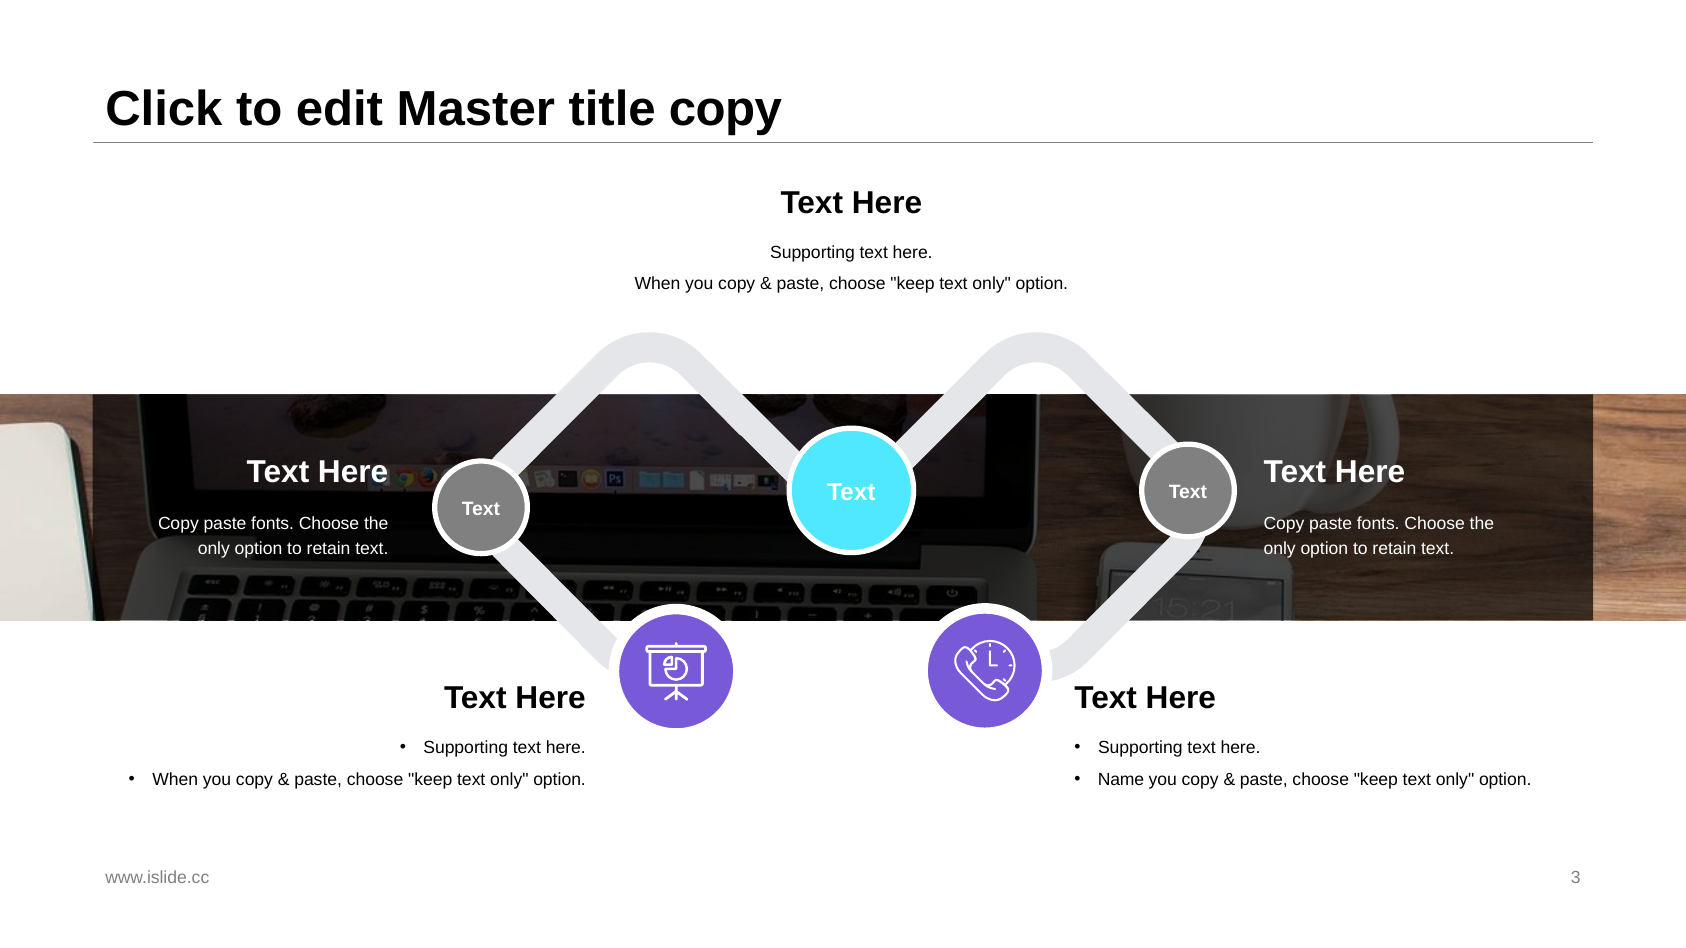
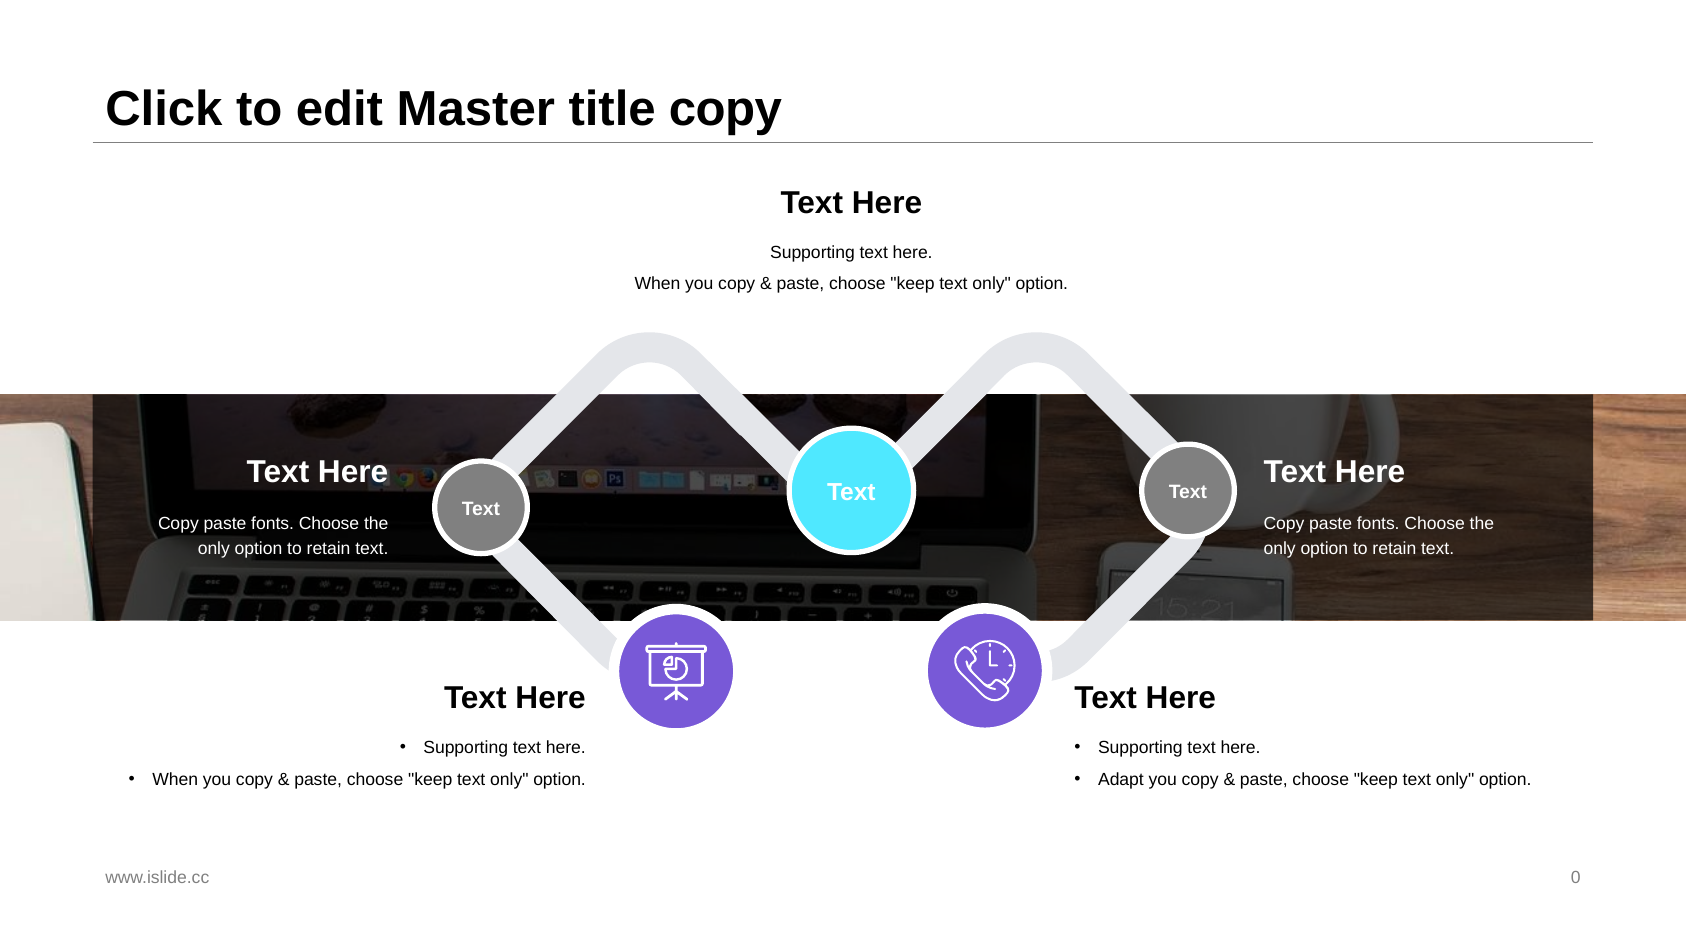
Name: Name -> Adapt
3: 3 -> 0
